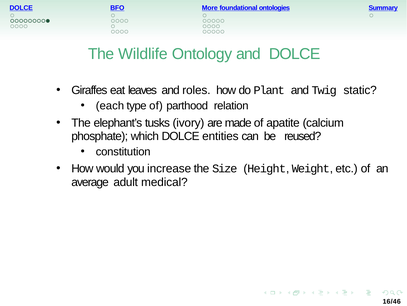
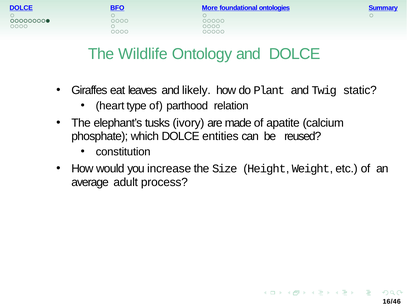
roles: roles -> likely
each: each -> heart
medical: medical -> process
